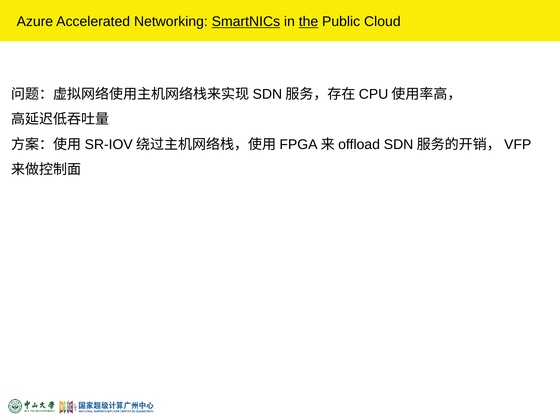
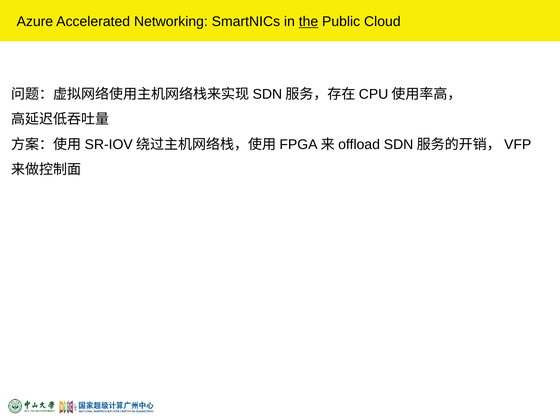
SmartNICs underline: present -> none
